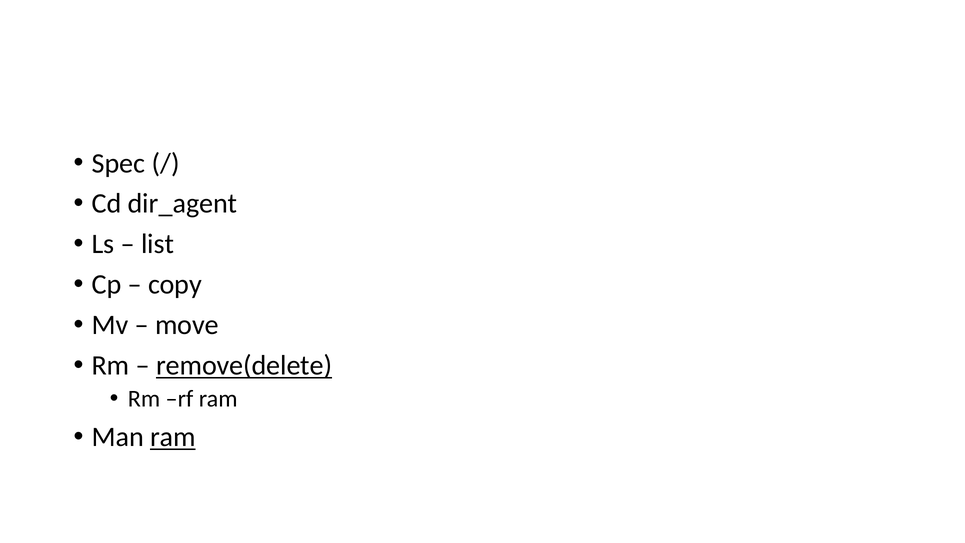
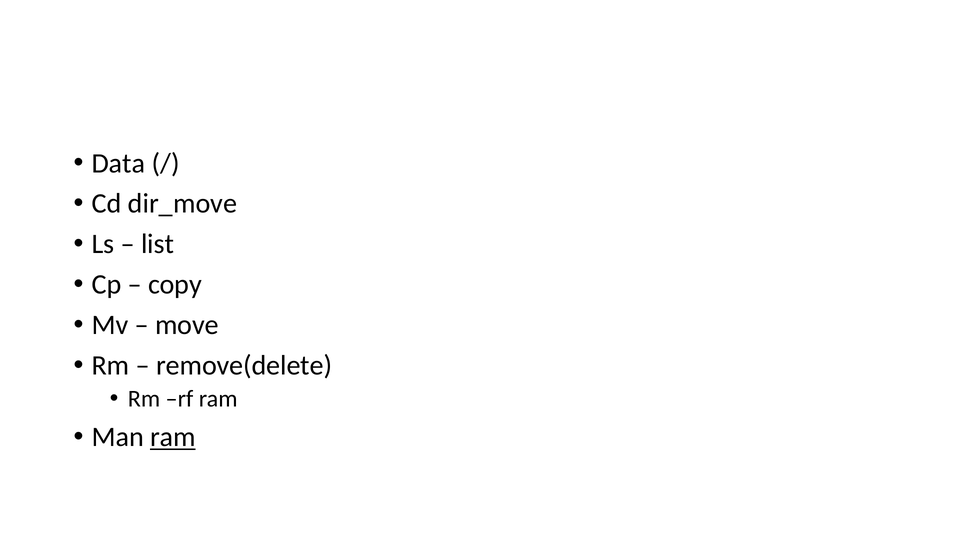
Spec: Spec -> Data
dir_agent: dir_agent -> dir_move
remove(delete underline: present -> none
